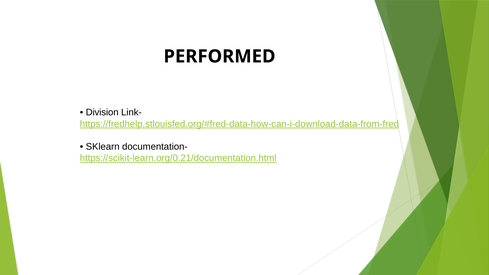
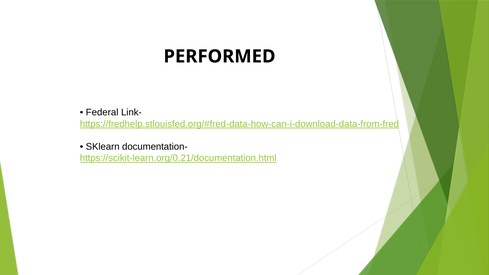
Division: Division -> Federal
